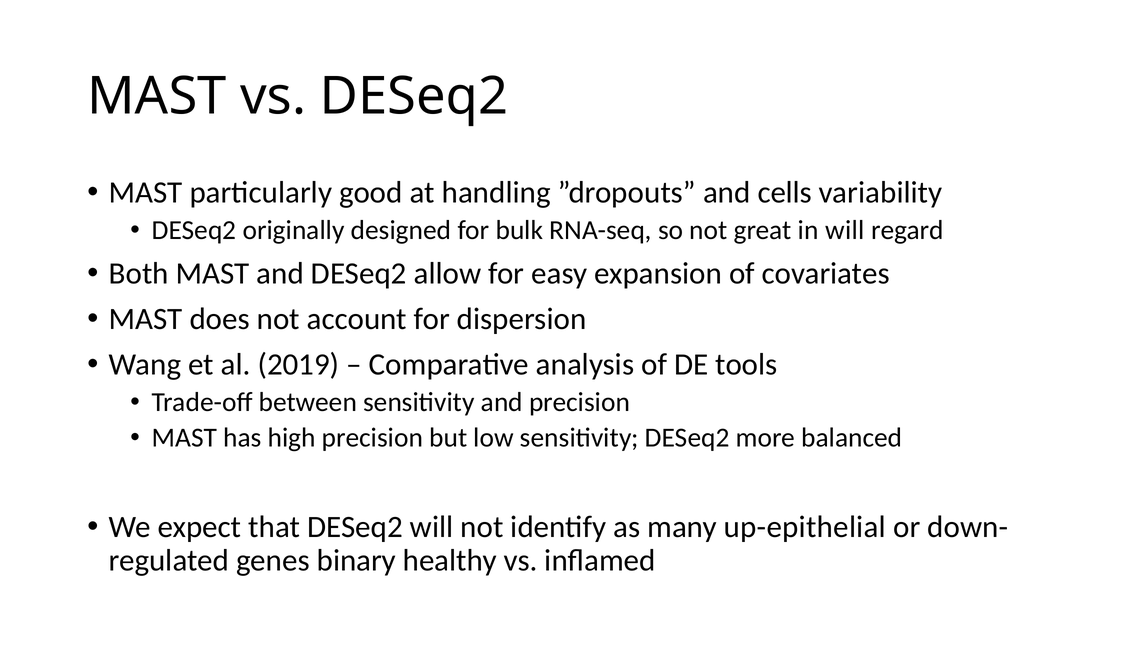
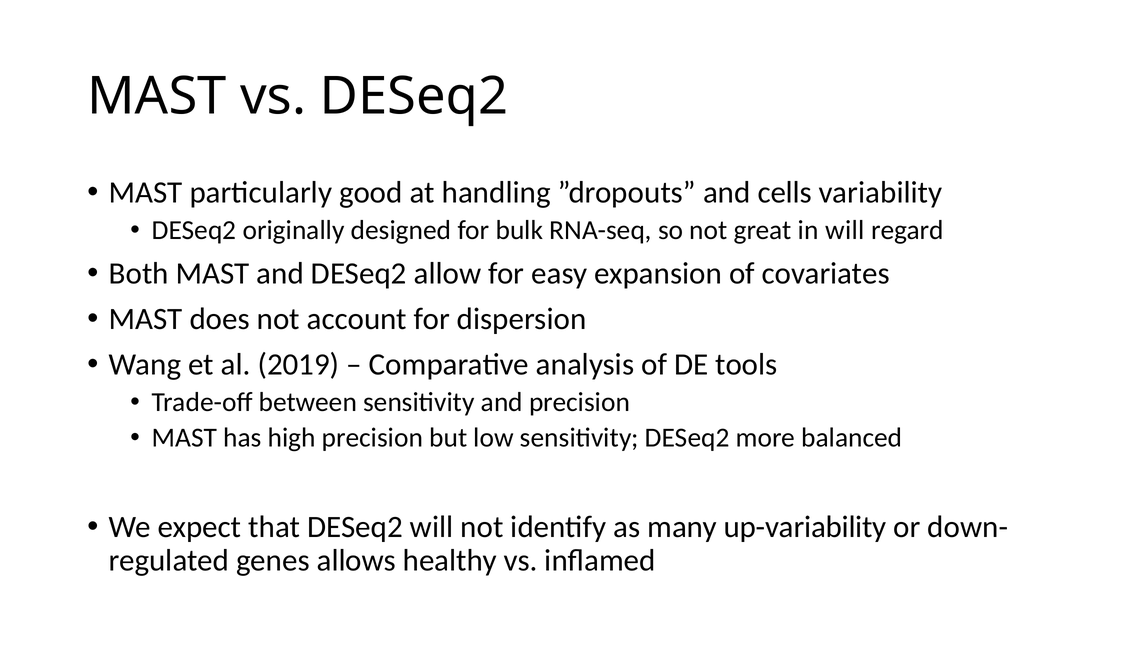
up-epithelial: up-epithelial -> up-variability
binary: binary -> allows
